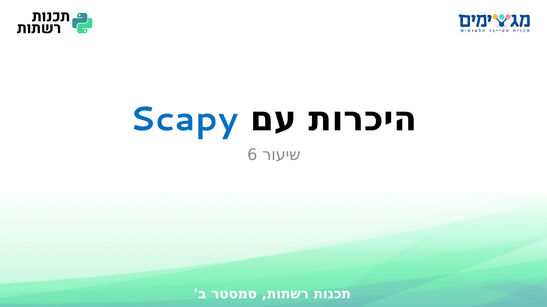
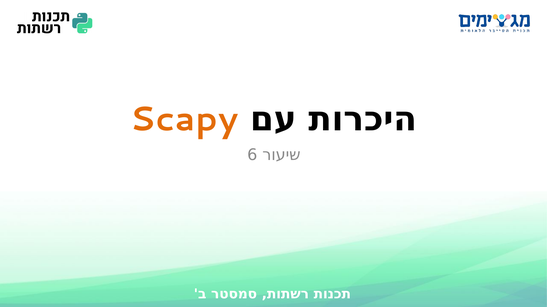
Scapy colour: blue -> orange
